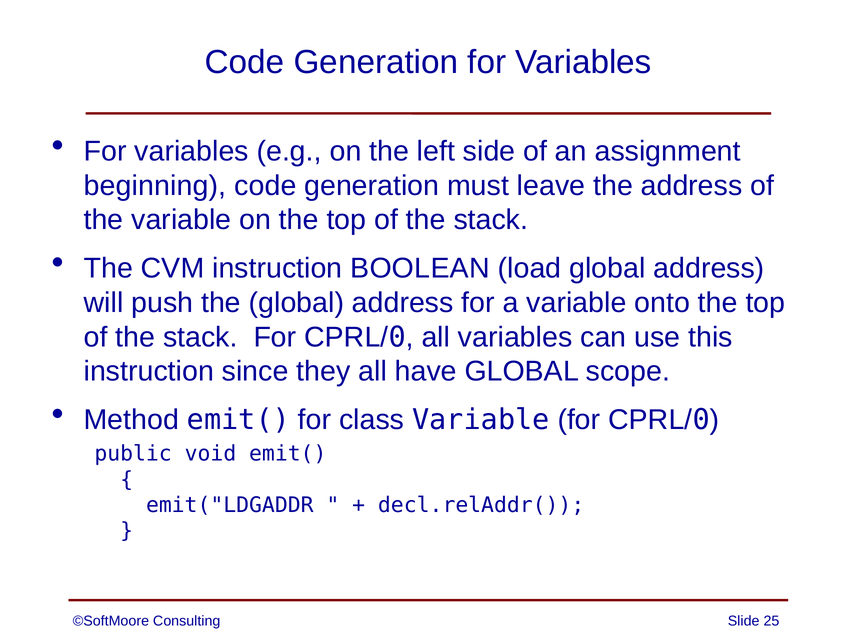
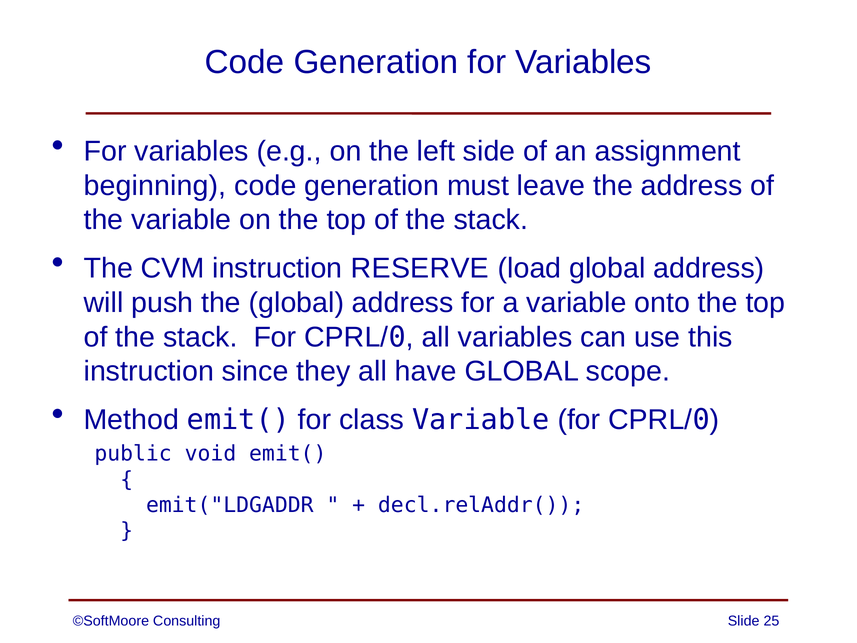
BOOLEAN: BOOLEAN -> RESERVE
